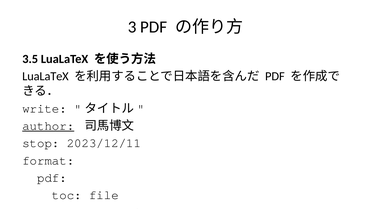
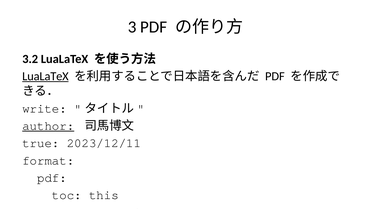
3.5 at (30, 59): 3.5 -> 3.2
LuaLaTeX at (45, 76) underline: none -> present
stop at (41, 143): stop -> true
toc file: file -> this
